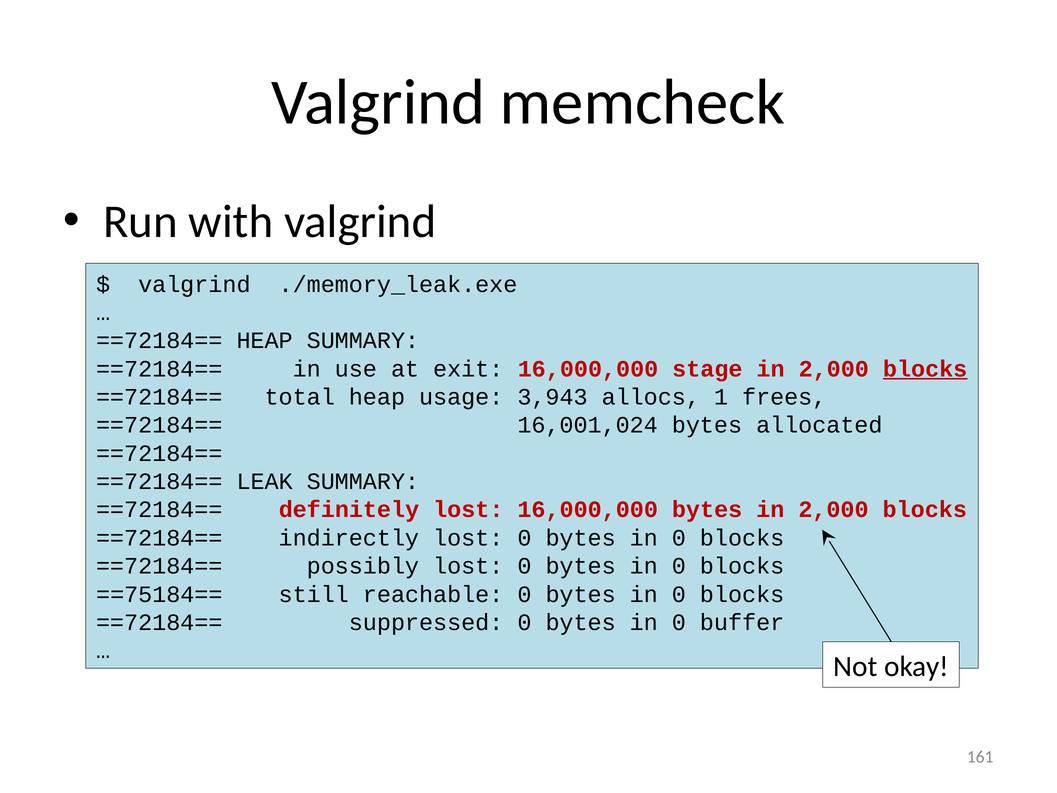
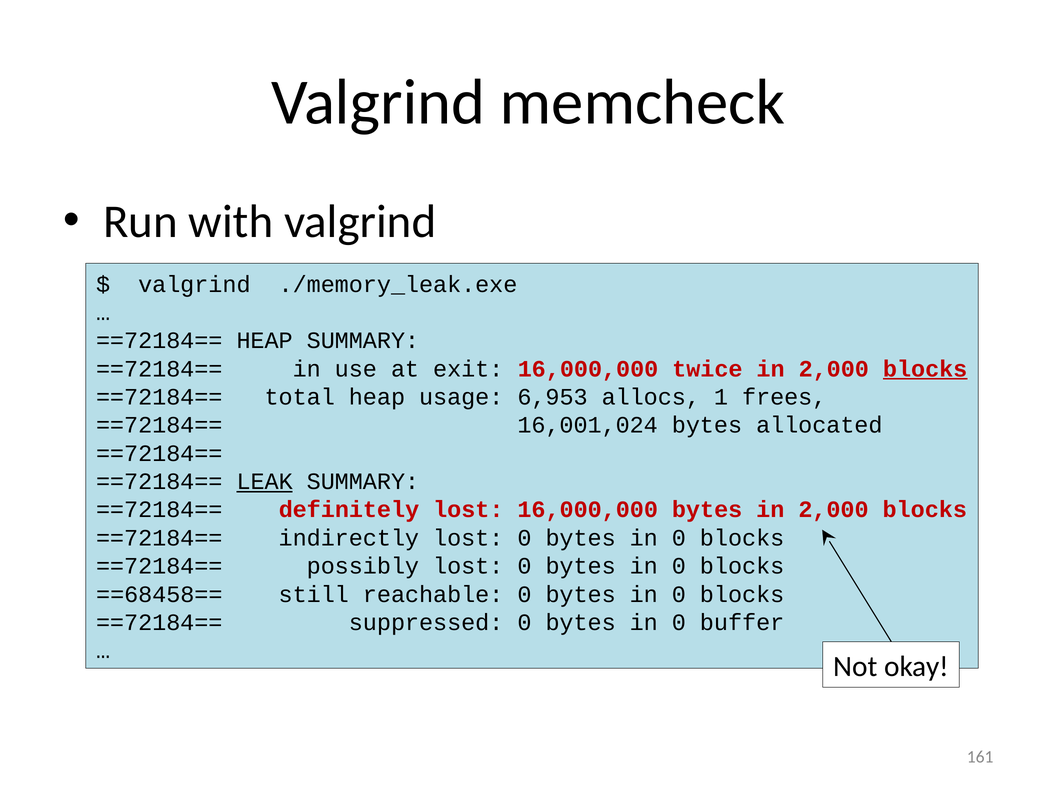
stage: stage -> twice
3,943: 3,943 -> 6,953
LEAK underline: none -> present
==75184==: ==75184== -> ==68458==
